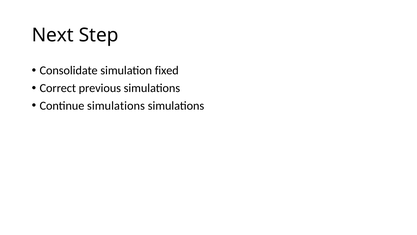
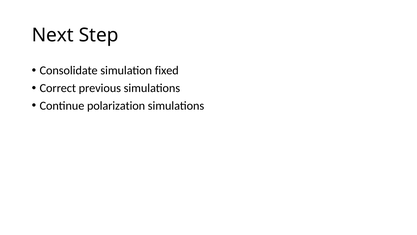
Continue simulations: simulations -> polarization
